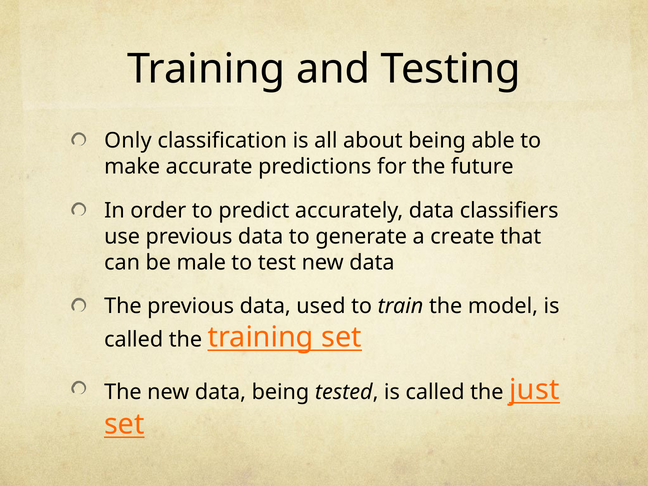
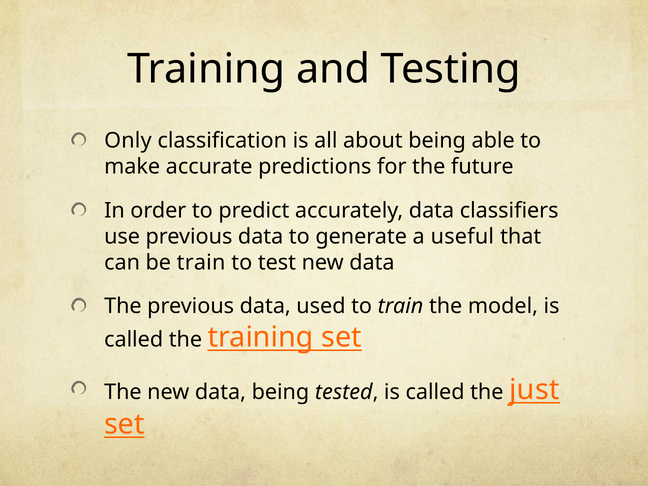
create: create -> useful
be male: male -> train
